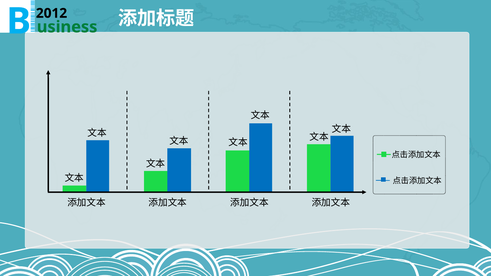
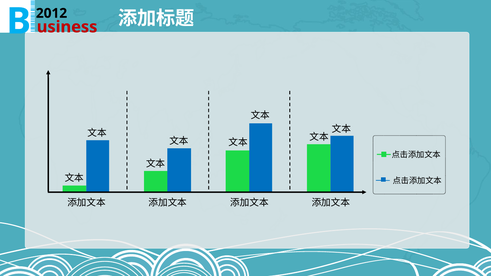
usiness colour: green -> red
